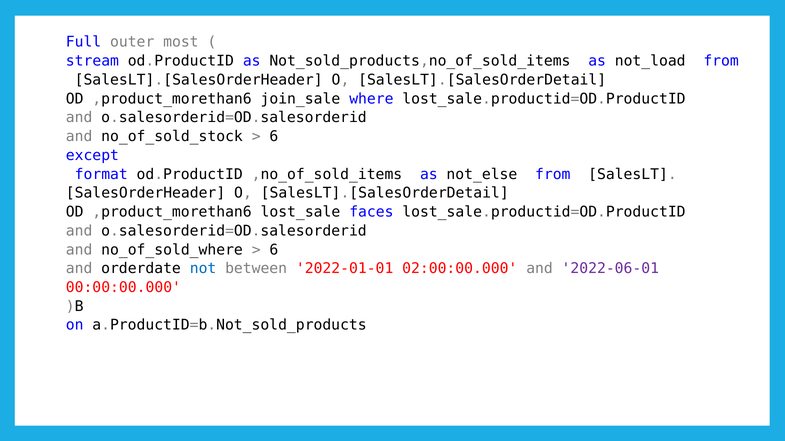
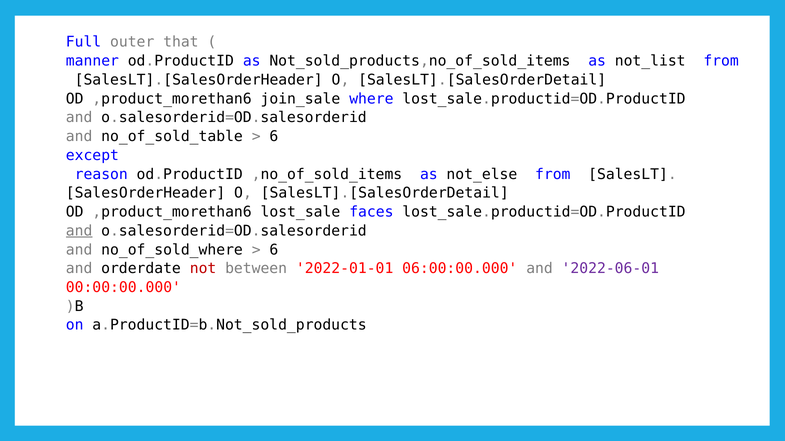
most: most -> that
stream: stream -> manner
not_load: not_load -> not_list
no_of_sold_stock: no_of_sold_stock -> no_of_sold_table
format: format -> reason
and at (79, 231) underline: none -> present
not colour: blue -> red
02:00:00.000: 02:00:00.000 -> 06:00:00.000
